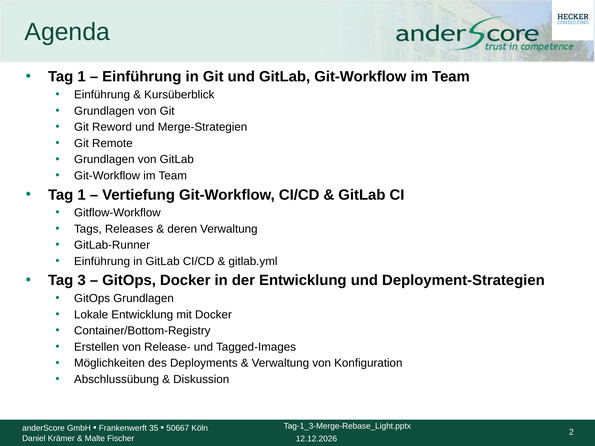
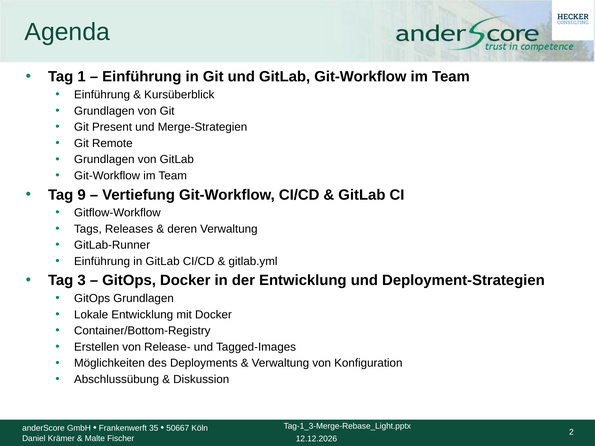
Reword: Reword -> Present
1 at (82, 195): 1 -> 9
